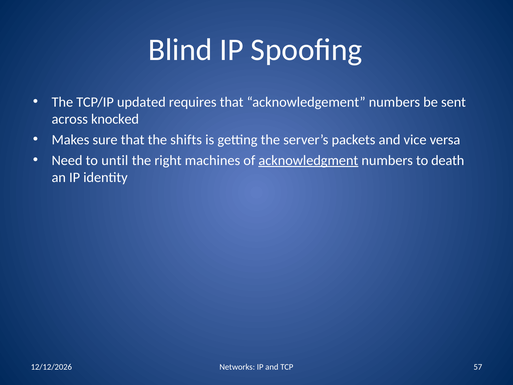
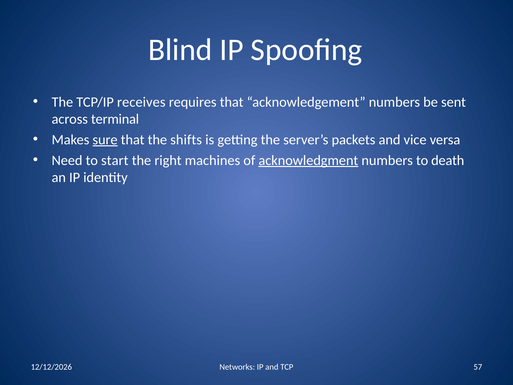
updated: updated -> receives
knocked: knocked -> terminal
sure underline: none -> present
until: until -> start
